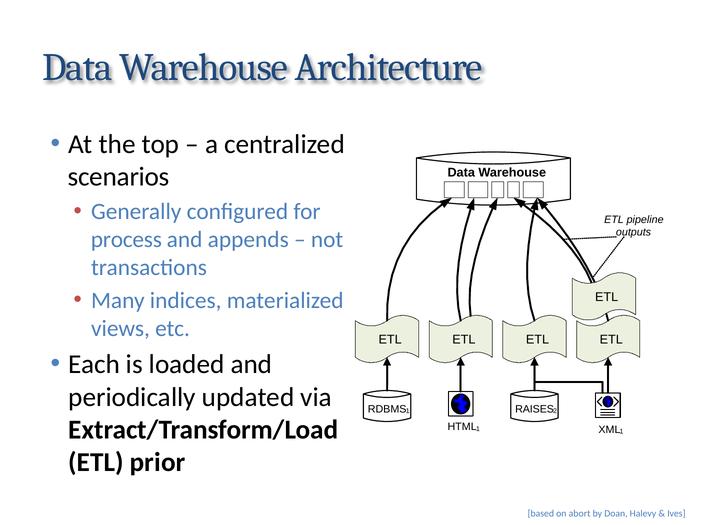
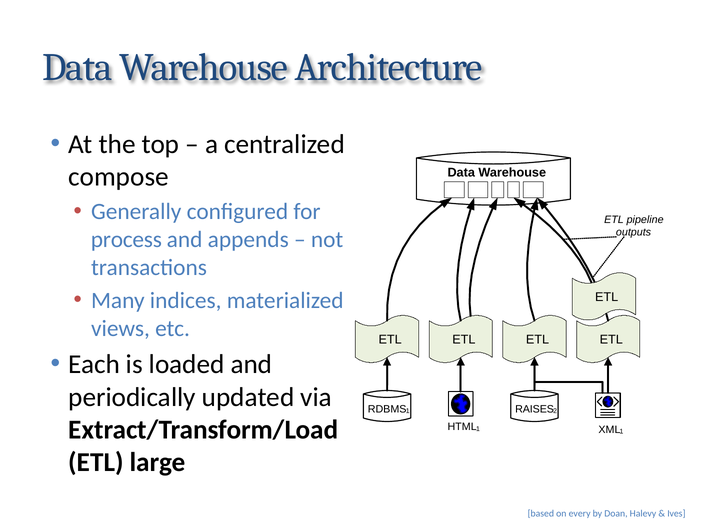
scenarios: scenarios -> compose
prior: prior -> large
abort: abort -> every
